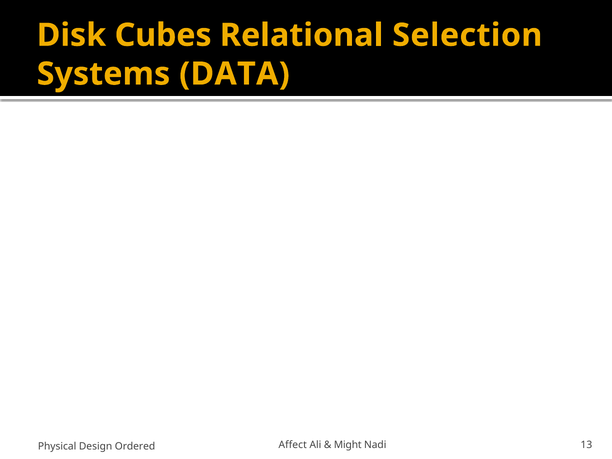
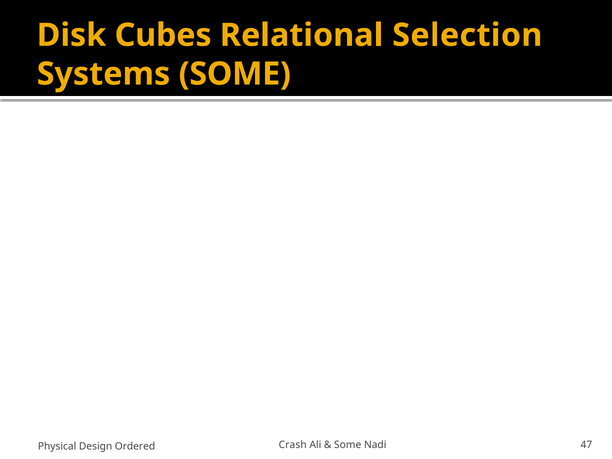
Systems DATA: DATA -> SOME
Affect: Affect -> Crash
Might at (348, 445): Might -> Some
13: 13 -> 47
